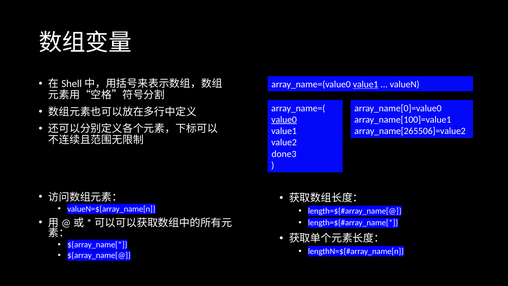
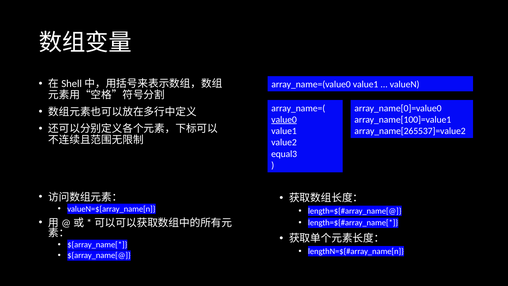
value1 at (366, 84) underline: present -> none
array_name[265506]=value2: array_name[265506]=value2 -> array_name[265537]=value2
done3: done3 -> equal3
